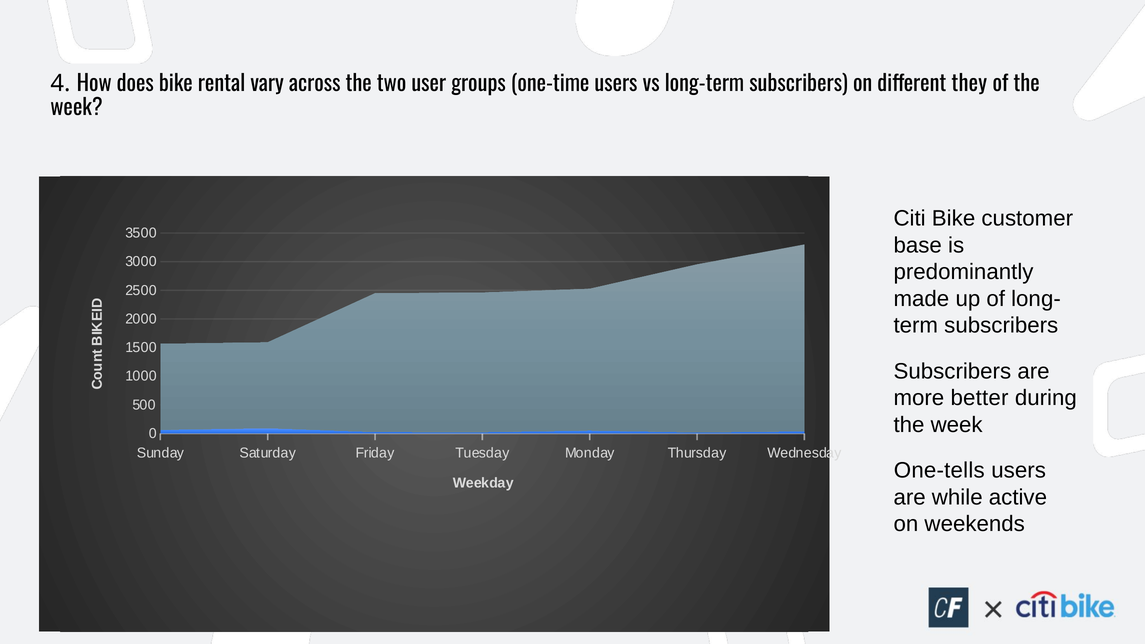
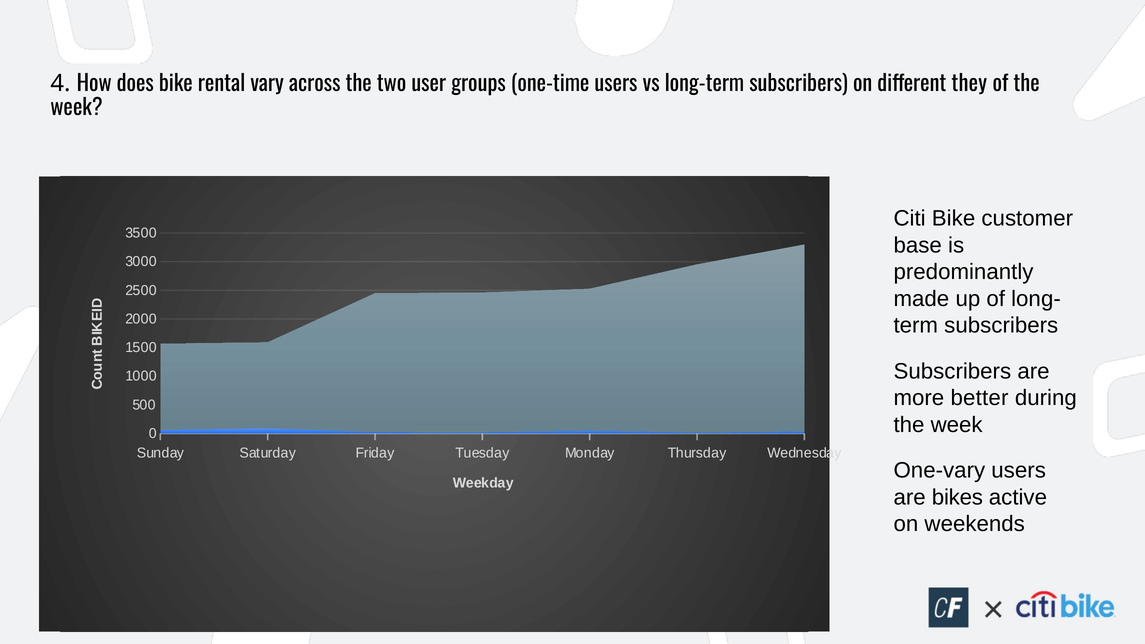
One-tells: One-tells -> One-vary
while: while -> bikes
